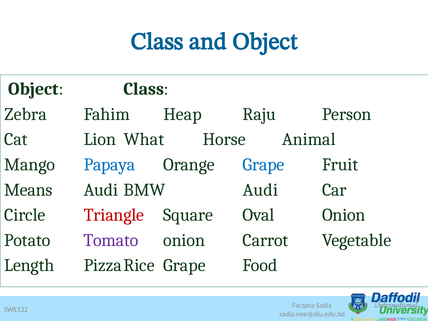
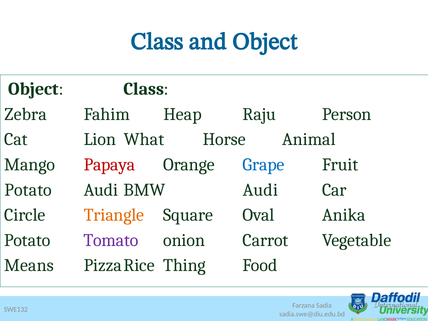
Papaya colour: blue -> red
Means at (28, 190): Means -> Potato
Triangle colour: red -> orange
Oval Onion: Onion -> Anika
Length: Length -> Means
Grape at (184, 265): Grape -> Thing
